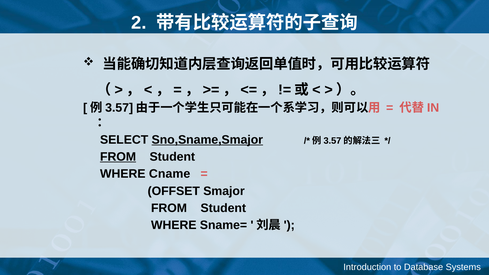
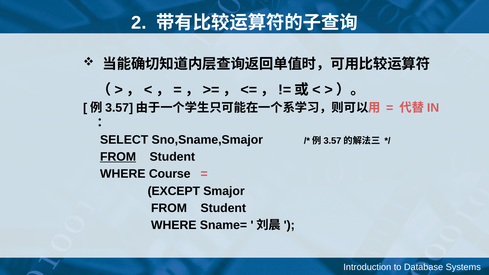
Sno,Sname,Smajor underline: present -> none
Cname: Cname -> Course
OFFSET: OFFSET -> EXCEPT
